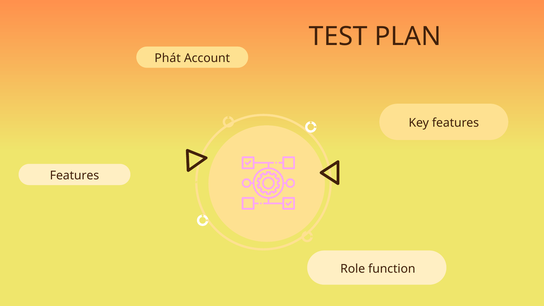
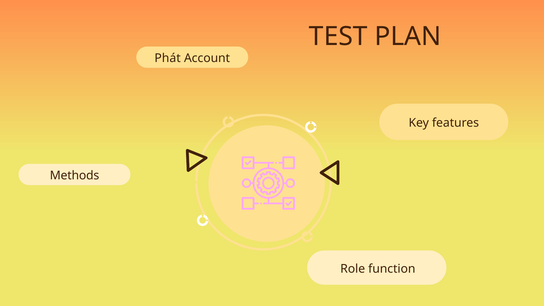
Features at (74, 176): Features -> Methods
